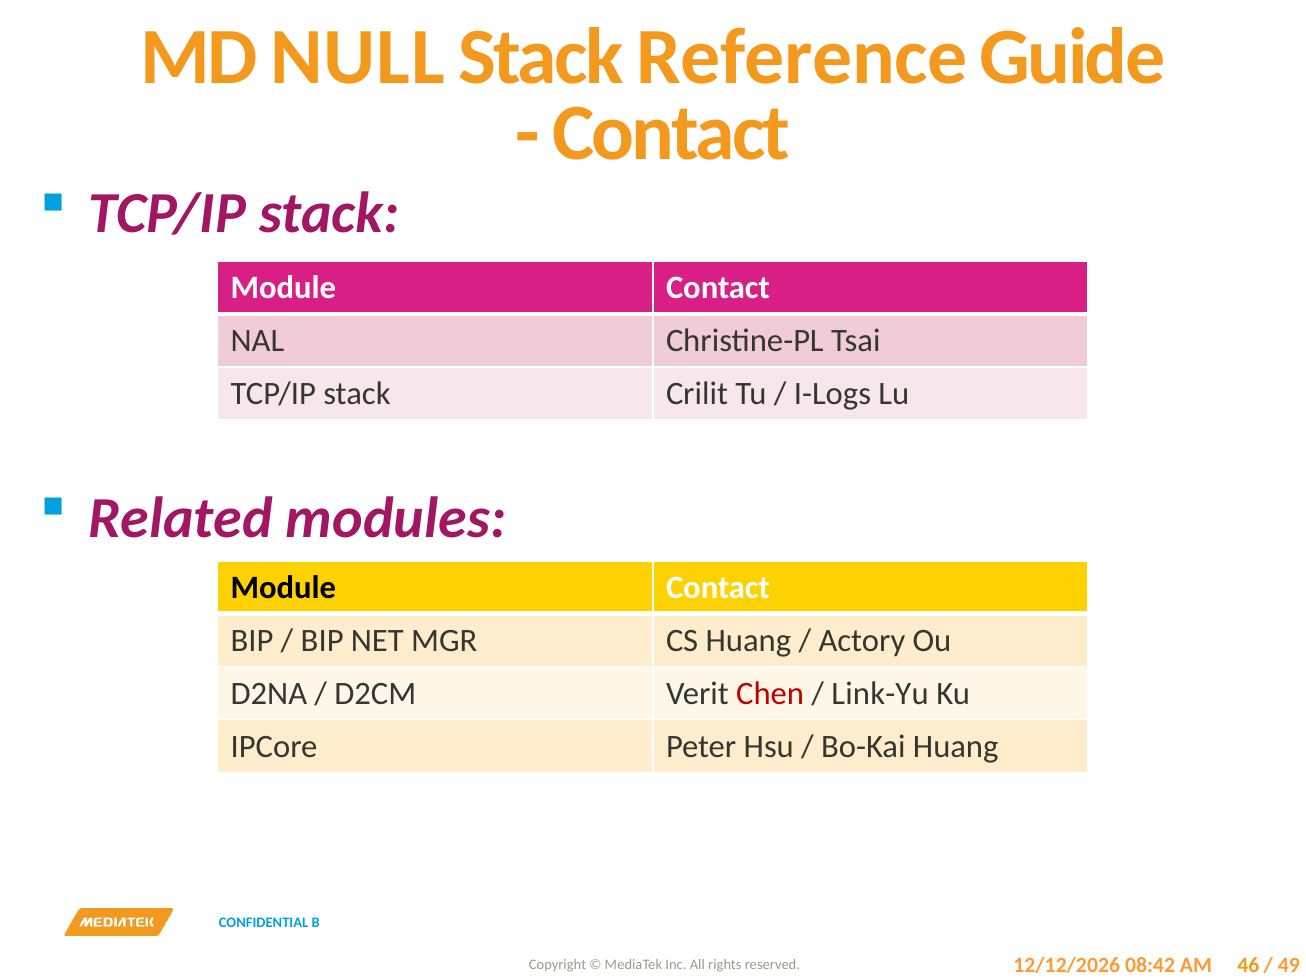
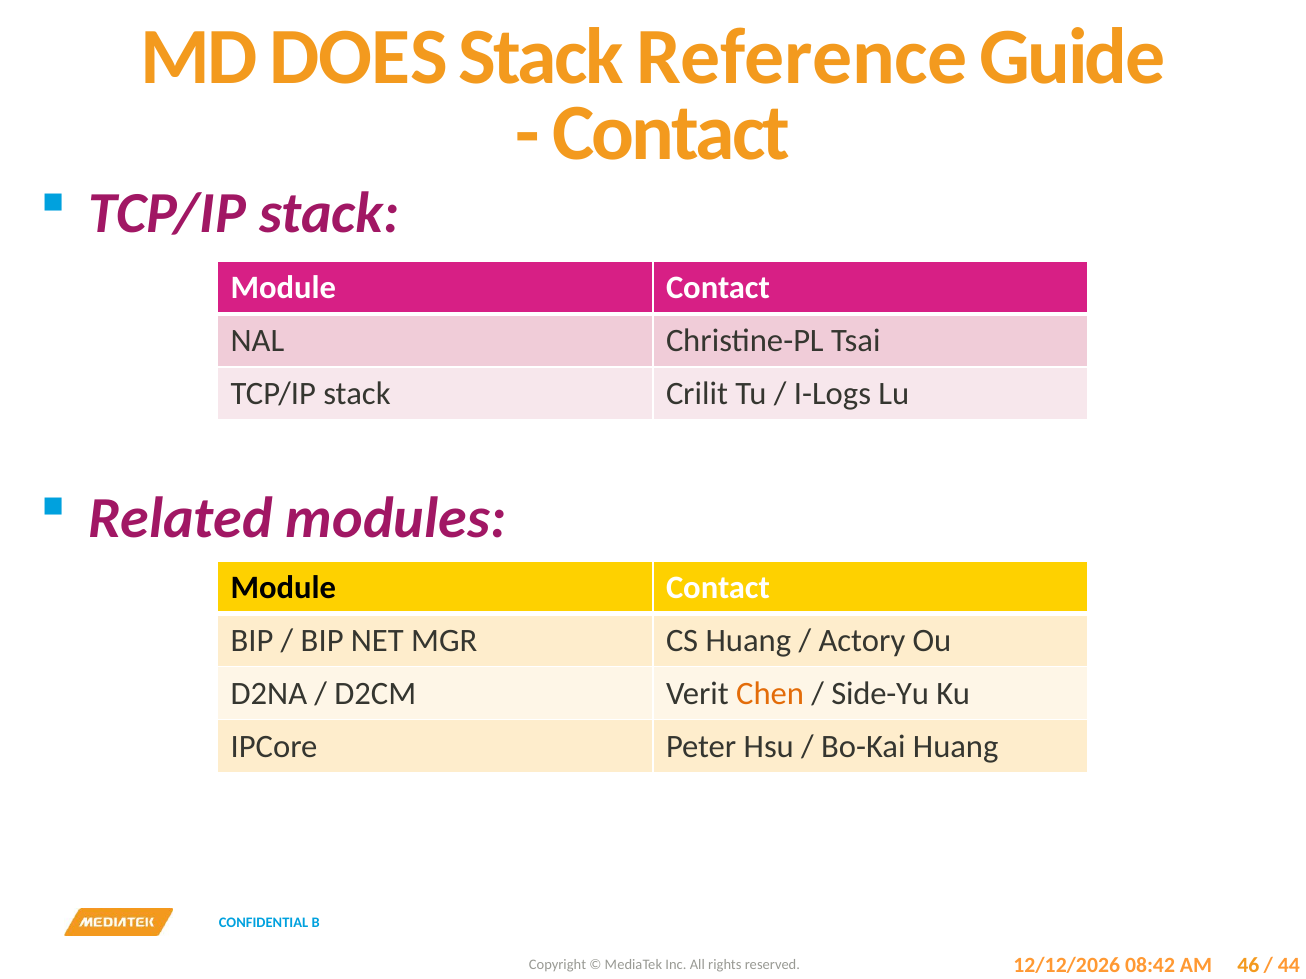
NULL: NULL -> DOES
Chen colour: red -> orange
Link-Yu: Link-Yu -> Side-Yu
49: 49 -> 44
